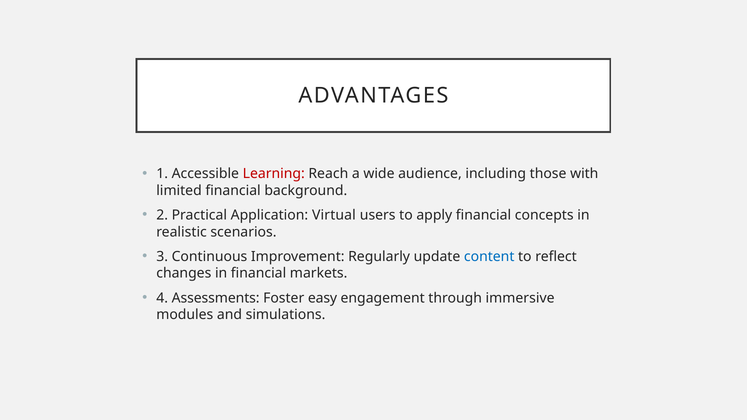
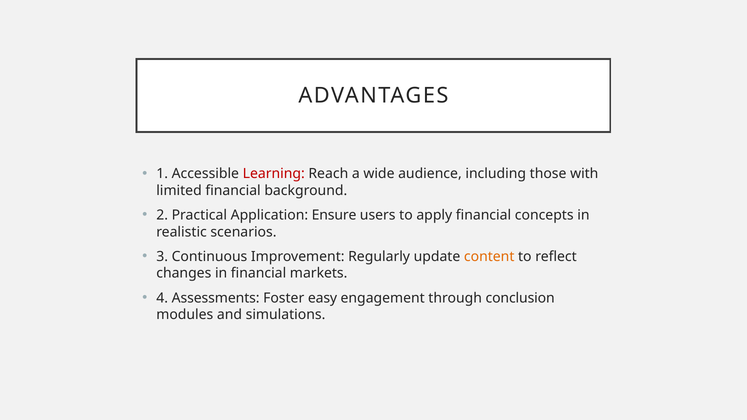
Virtual: Virtual -> Ensure
content colour: blue -> orange
immersive: immersive -> conclusion
